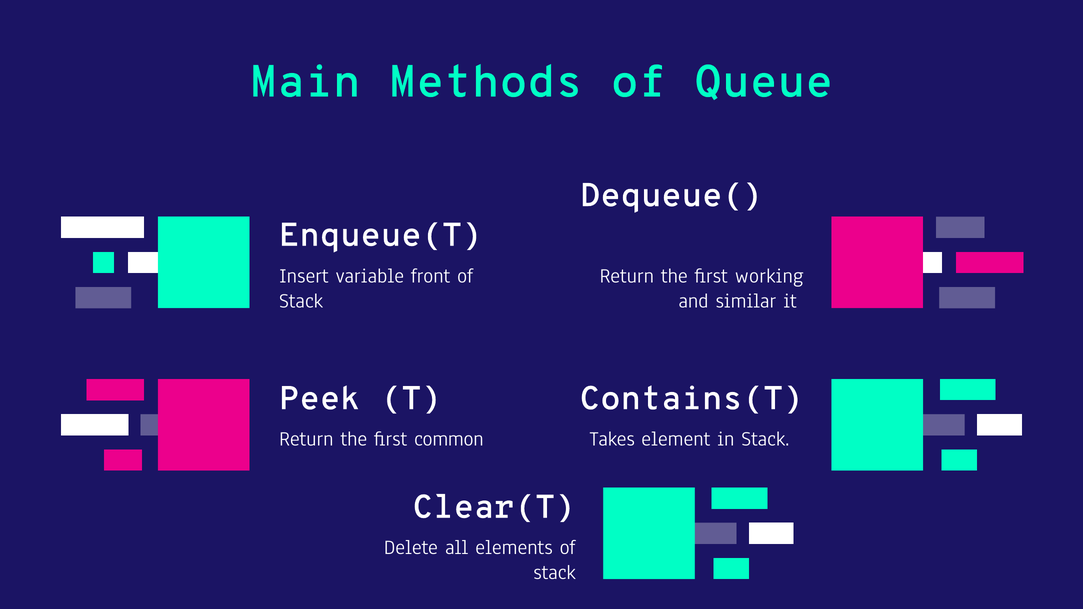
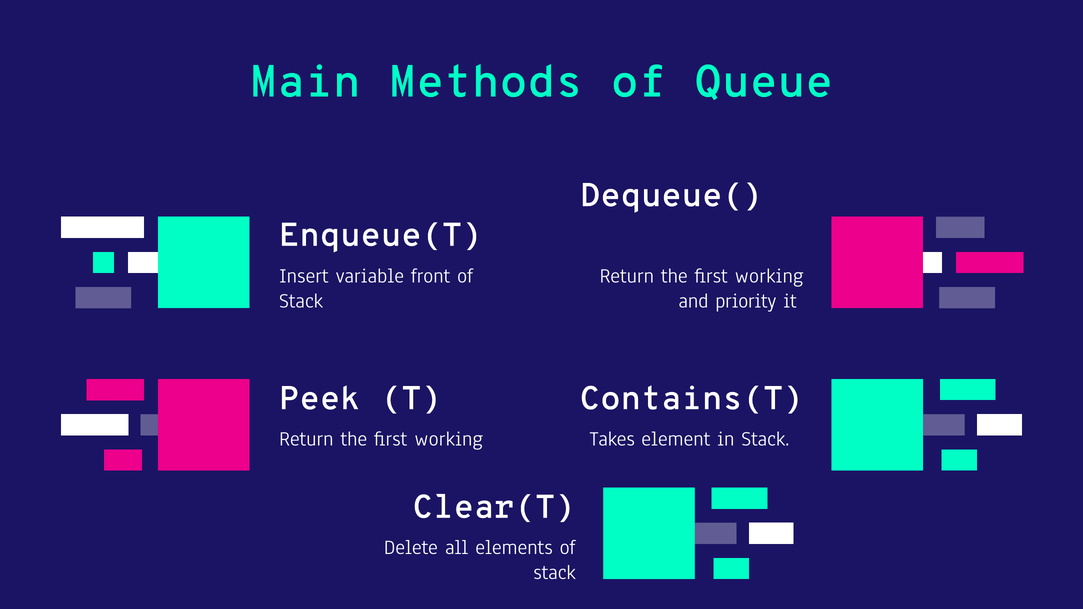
similar: similar -> priority
common at (449, 439): common -> working
